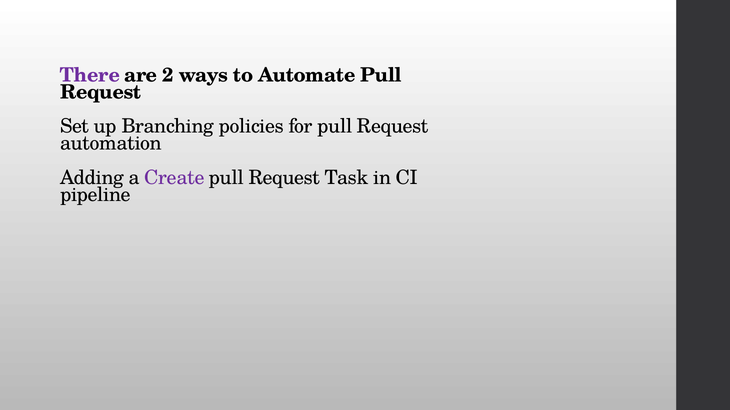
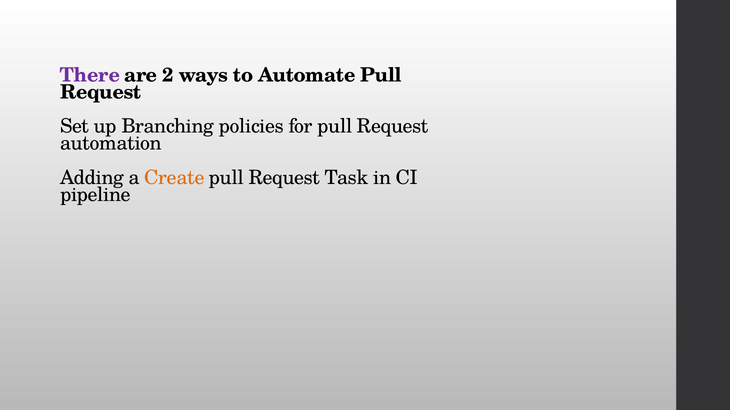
Create colour: purple -> orange
